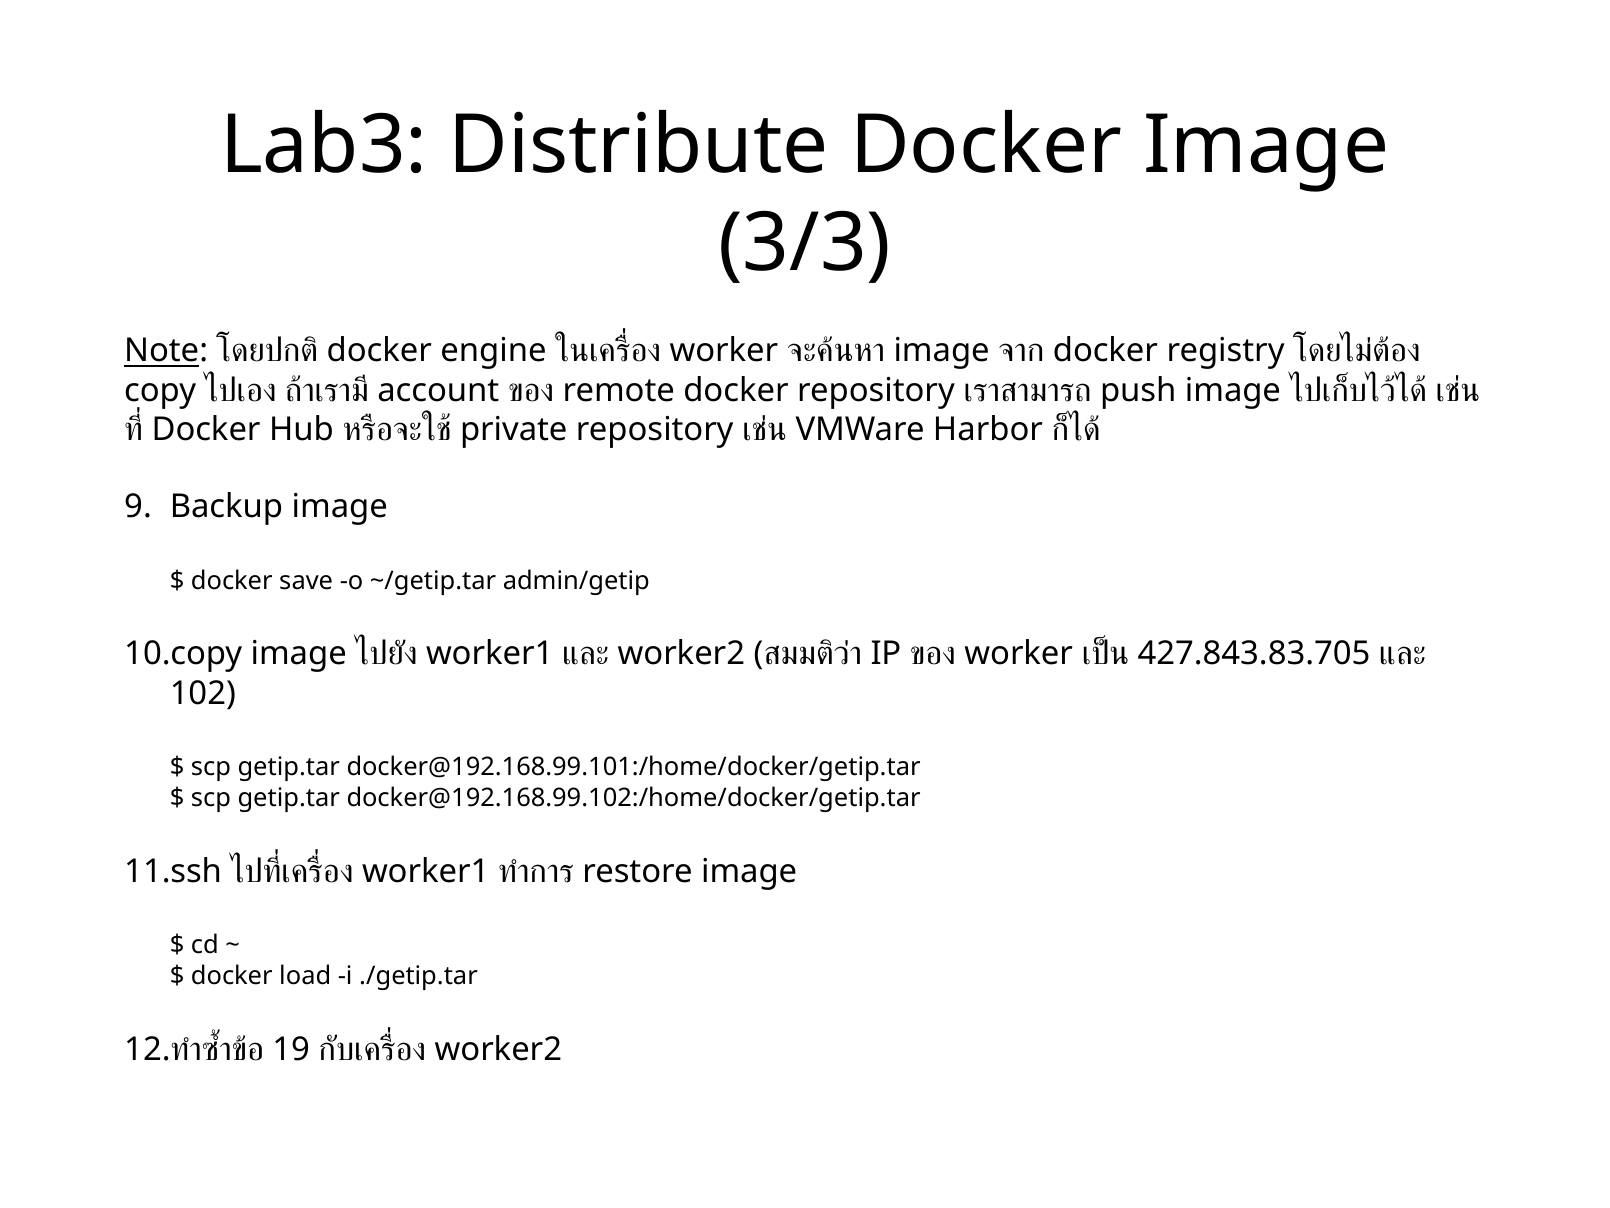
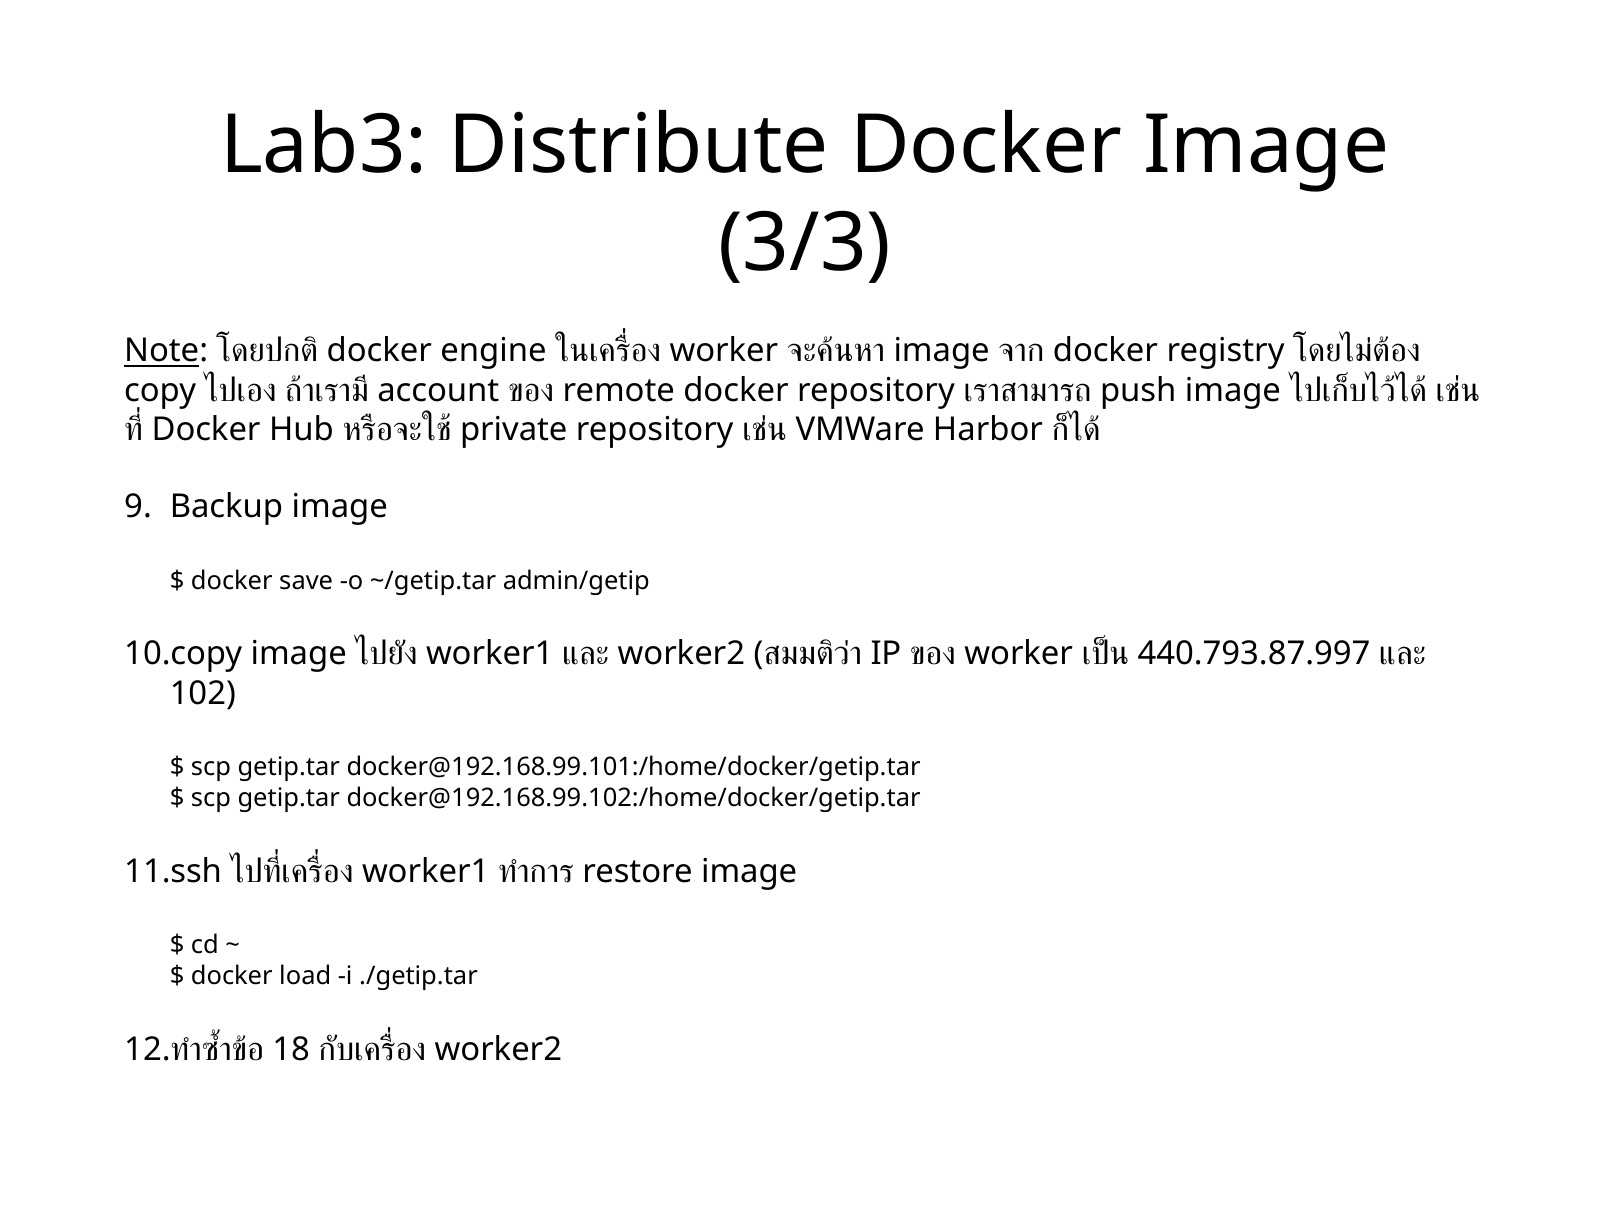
427.843.83.705: 427.843.83.705 -> 440.793.87.997
19: 19 -> 18
